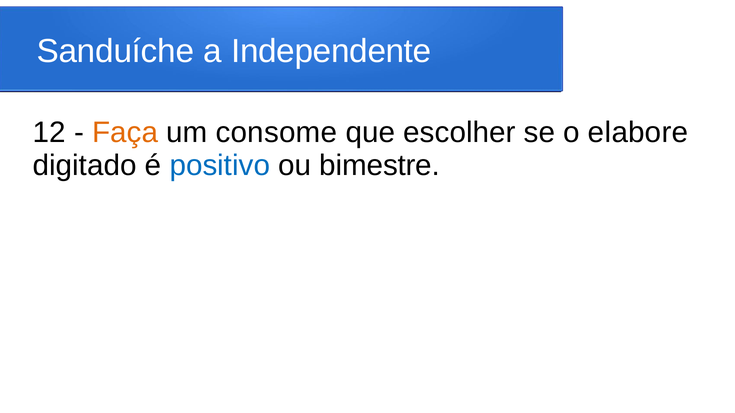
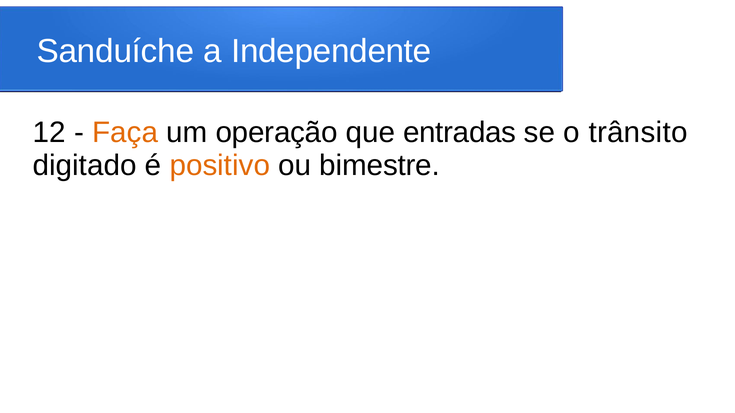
consome: consome -> operação
escolher: escolher -> entradas
elabore: elabore -> trânsito
positivo colour: blue -> orange
